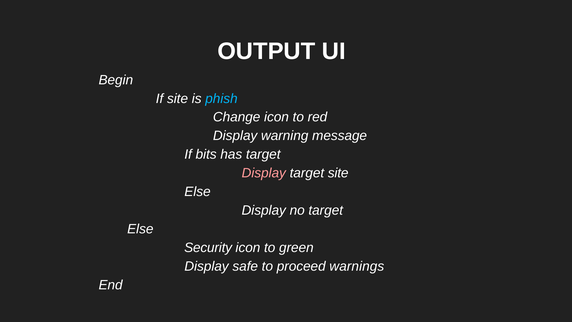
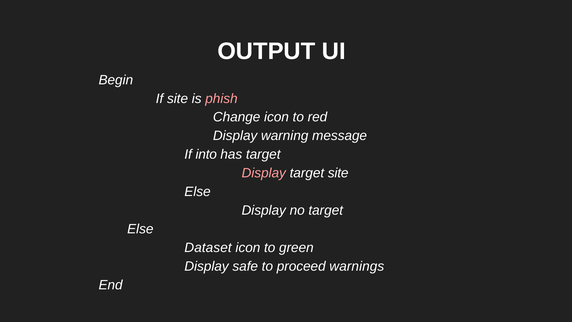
phish colour: light blue -> pink
bits: bits -> into
Security: Security -> Dataset
